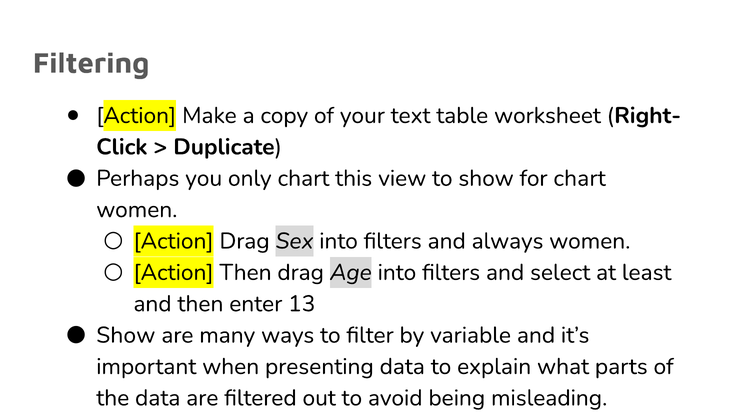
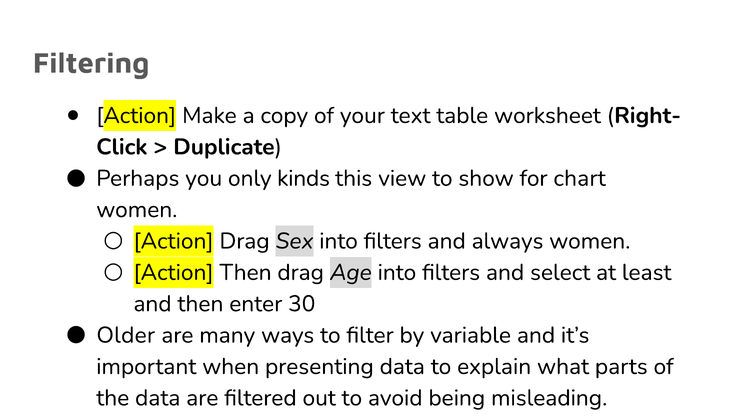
only chart: chart -> kinds
13: 13 -> 30
Show at (126, 335): Show -> Older
